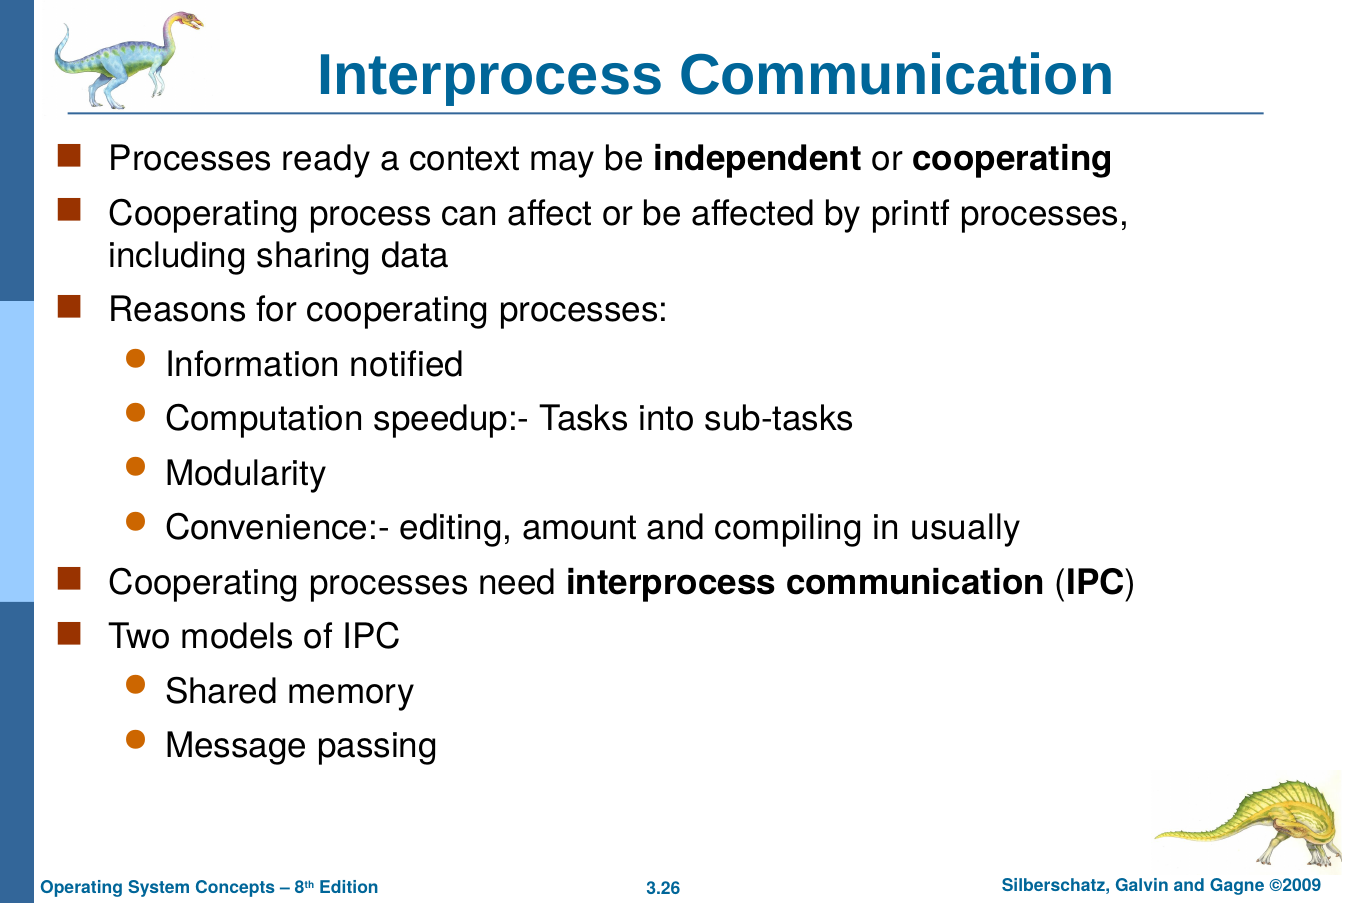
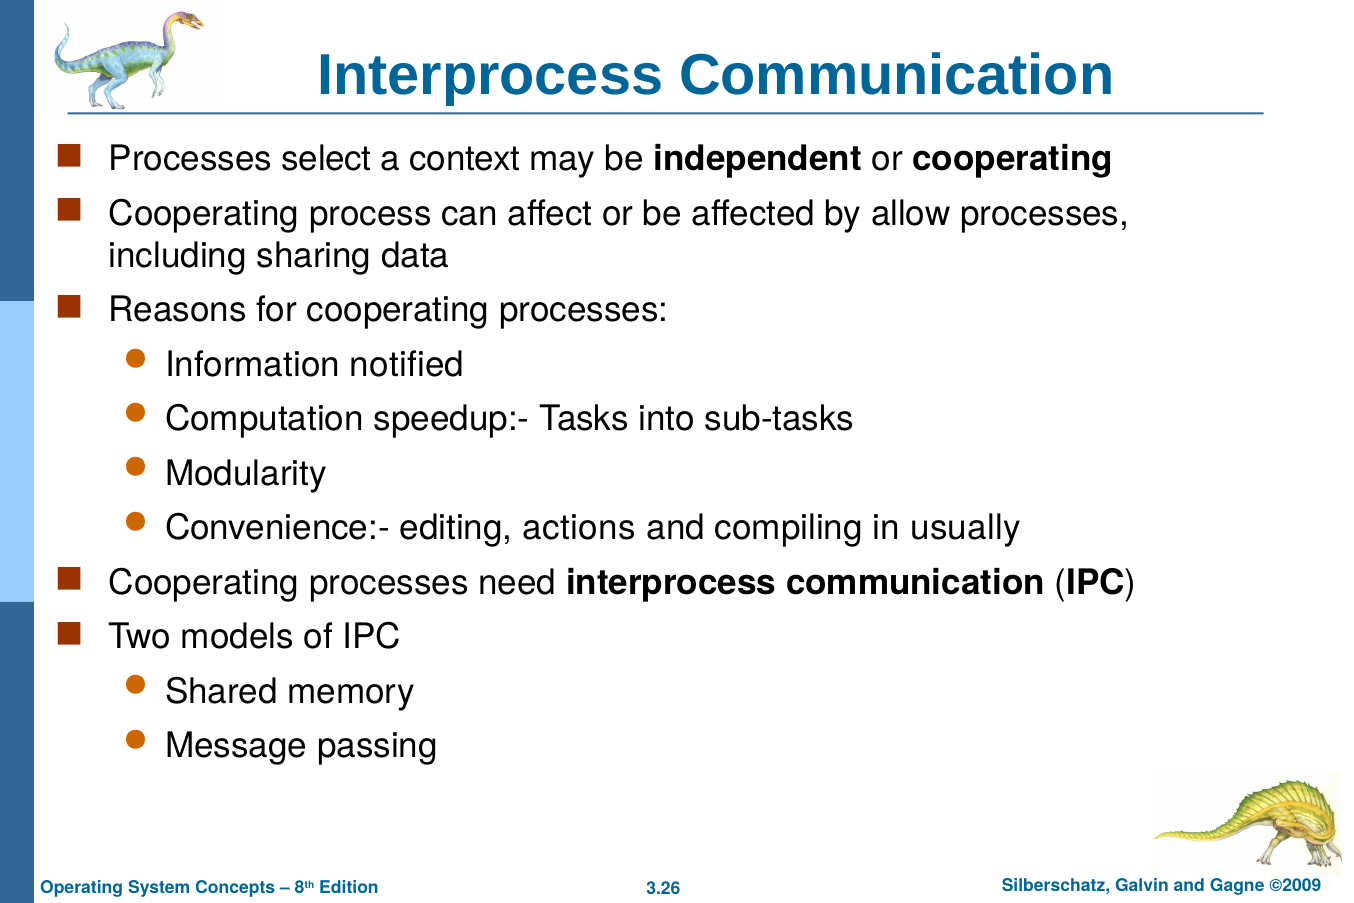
ready: ready -> select
printf: printf -> allow
amount: amount -> actions
